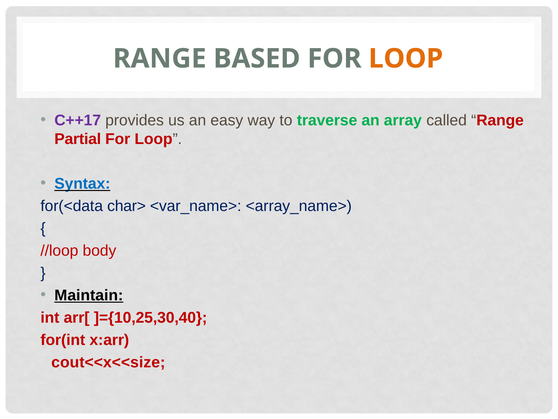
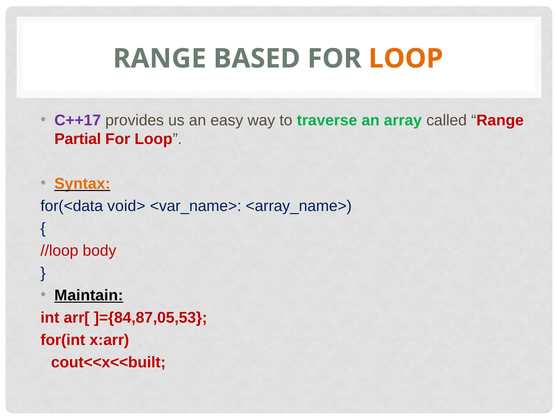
Syntax colour: blue -> orange
char>: char> -> void>
]={10,25,30,40: ]={10,25,30,40 -> ]={84,87,05,53
cout<<x<<size: cout<<x<<size -> cout<<x<<built
